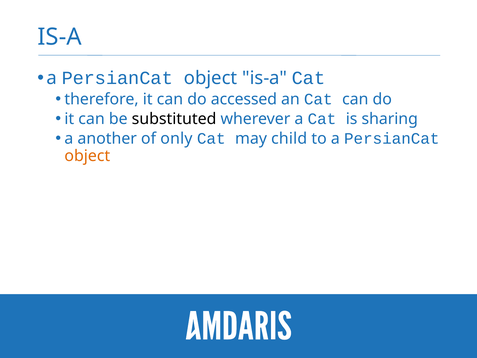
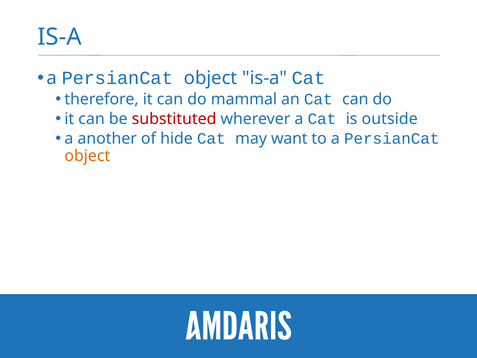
accessed: accessed -> mammal
substituted colour: black -> red
sharing: sharing -> outside
only: only -> hide
child: child -> want
